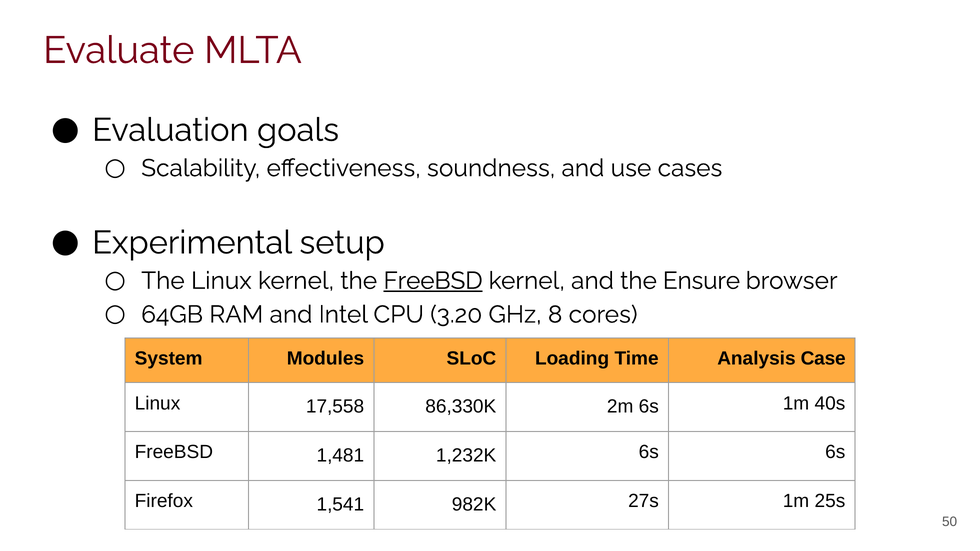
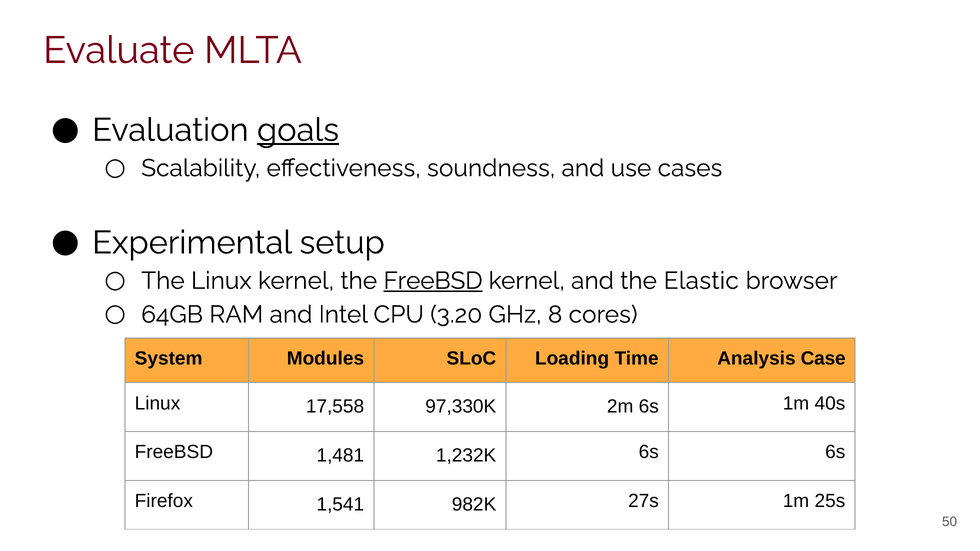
goals underline: none -> present
Ensure: Ensure -> Elastic
86,330K: 86,330K -> 97,330K
